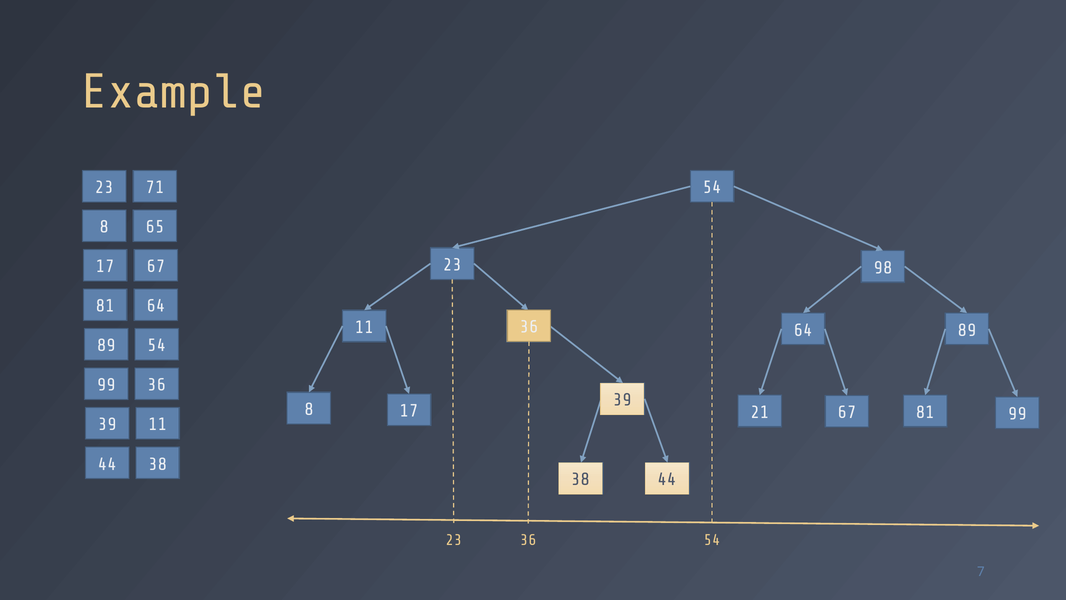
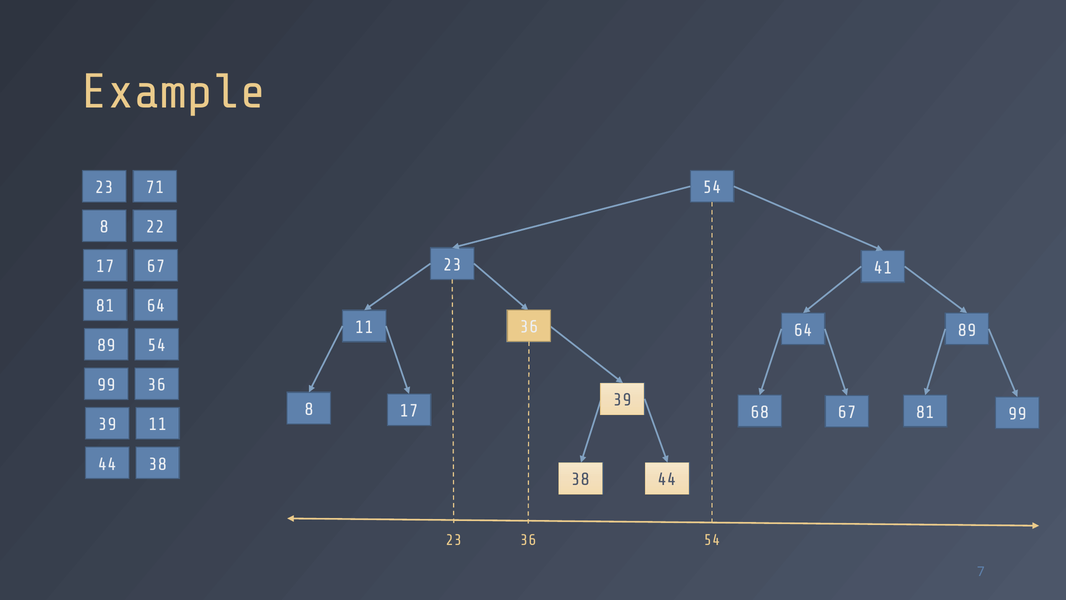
65: 65 -> 22
98: 98 -> 41
21: 21 -> 68
